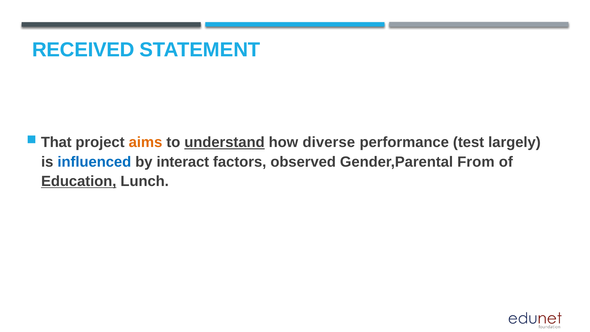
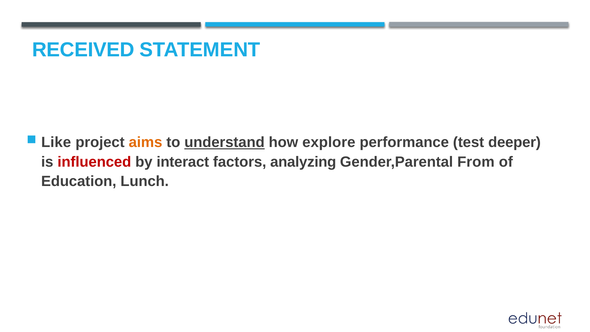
That: That -> Like
diverse: diverse -> explore
largely: largely -> deeper
influenced colour: blue -> red
observed: observed -> analyzing
Education underline: present -> none
